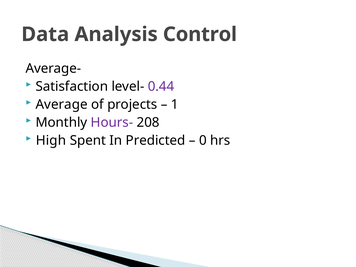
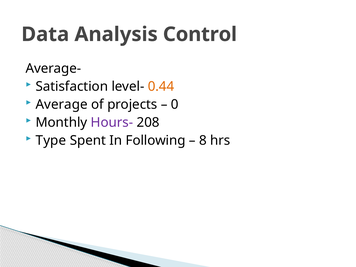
0.44 colour: purple -> orange
1: 1 -> 0
High: High -> Type
Predicted: Predicted -> Following
0: 0 -> 8
